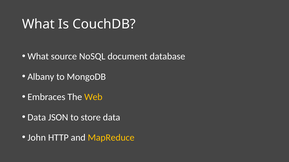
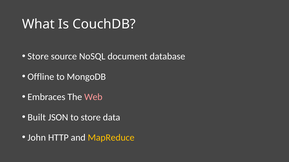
What at (38, 57): What -> Store
Albany: Albany -> Offline
Web colour: yellow -> pink
Data at (37, 118): Data -> Built
